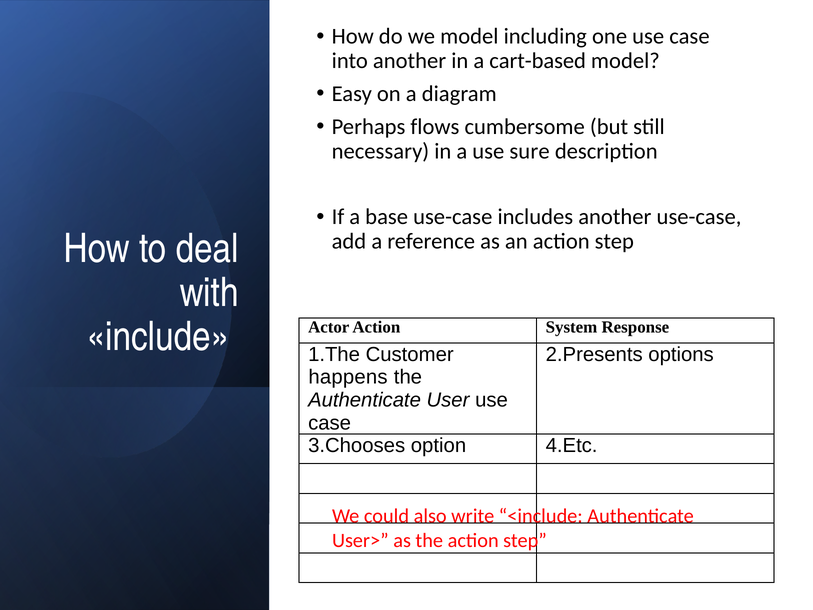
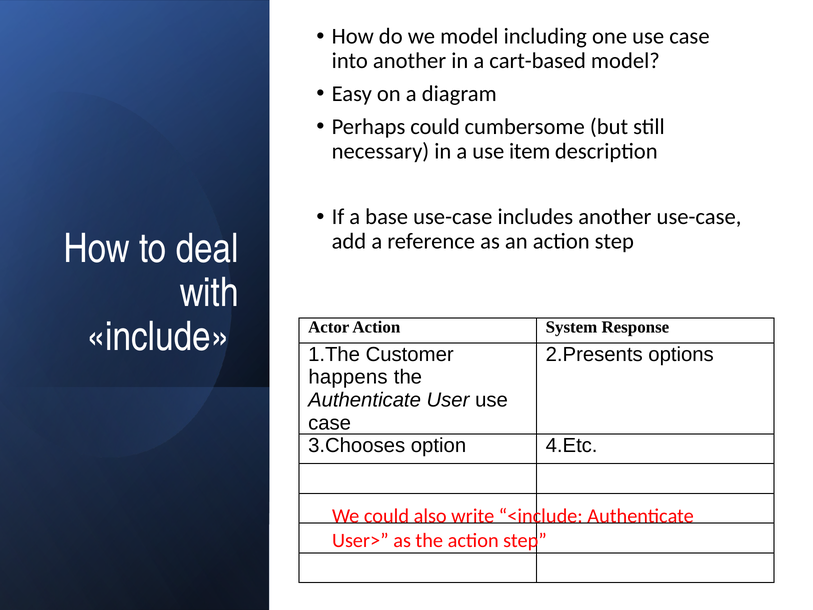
Perhaps flows: flows -> could
sure: sure -> item
